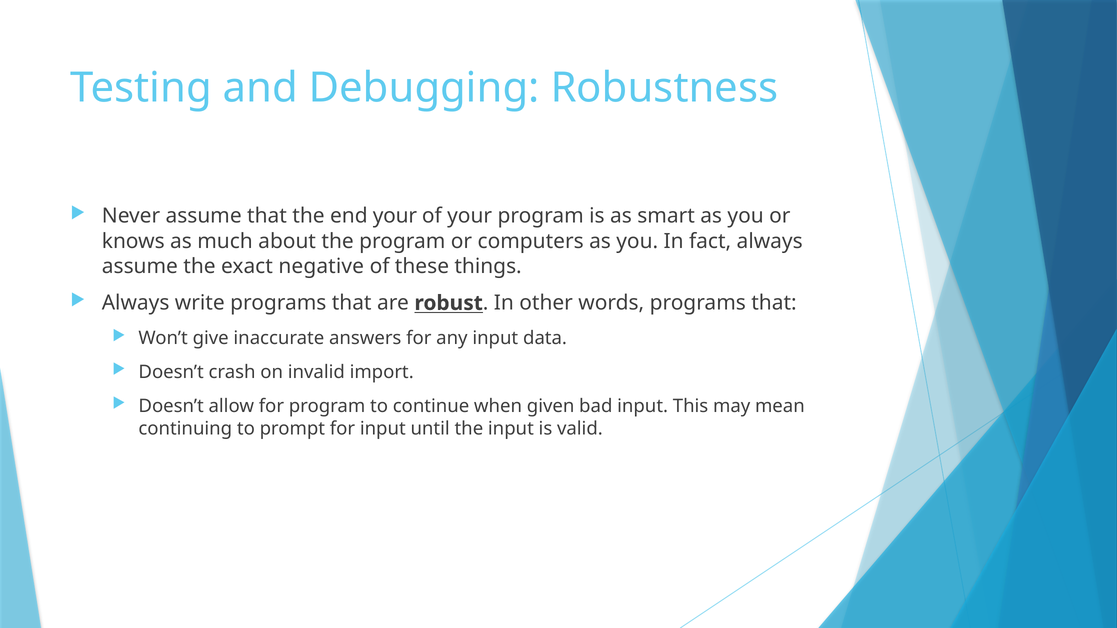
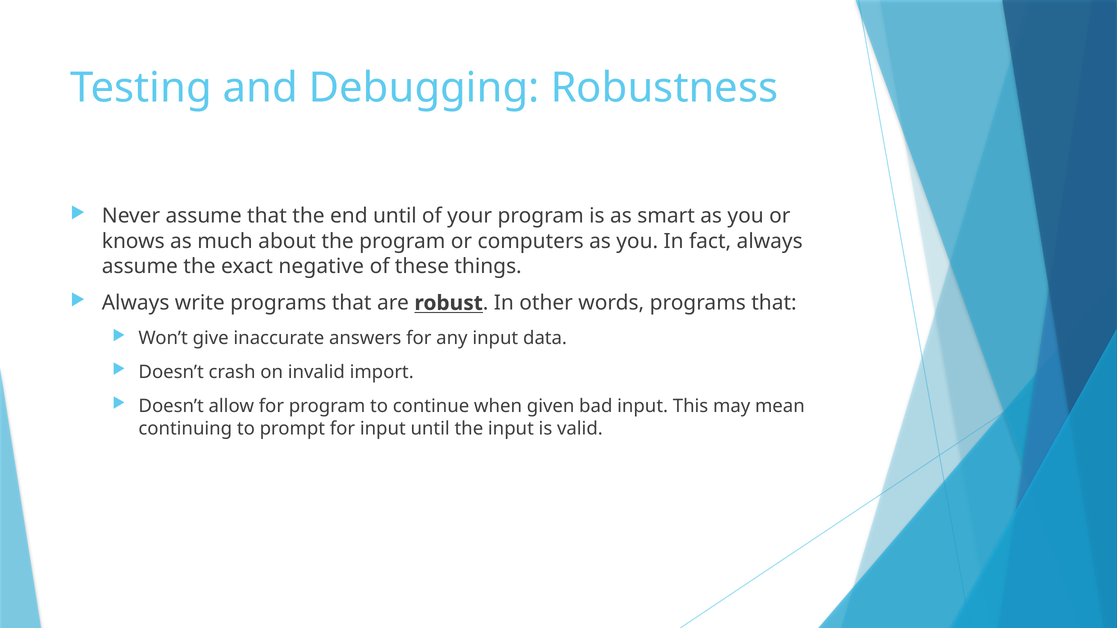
end your: your -> until
